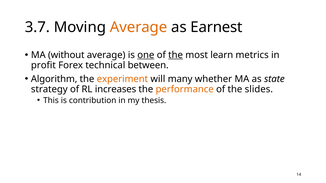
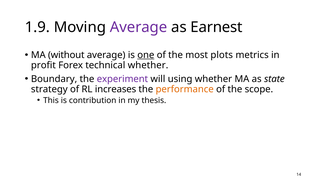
3.7: 3.7 -> 1.9
Average at (139, 27) colour: orange -> purple
the at (176, 55) underline: present -> none
learn: learn -> plots
technical between: between -> whether
Algorithm: Algorithm -> Boundary
experiment colour: orange -> purple
many: many -> using
slides: slides -> scope
